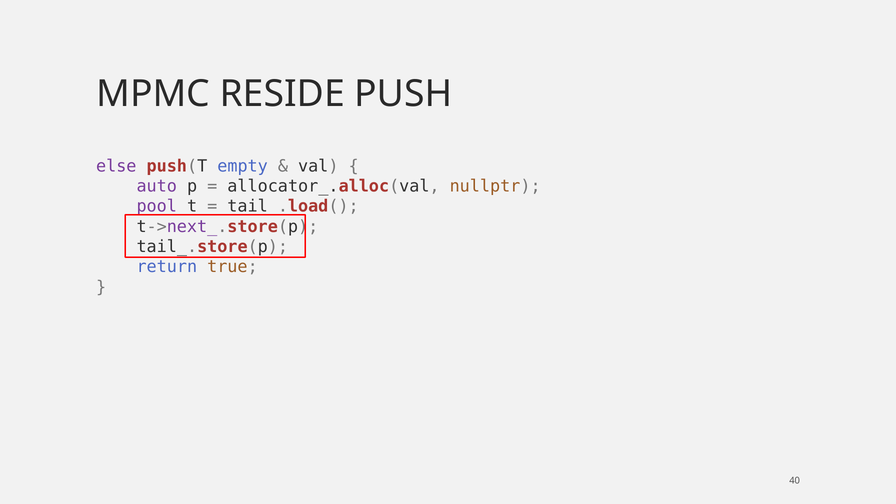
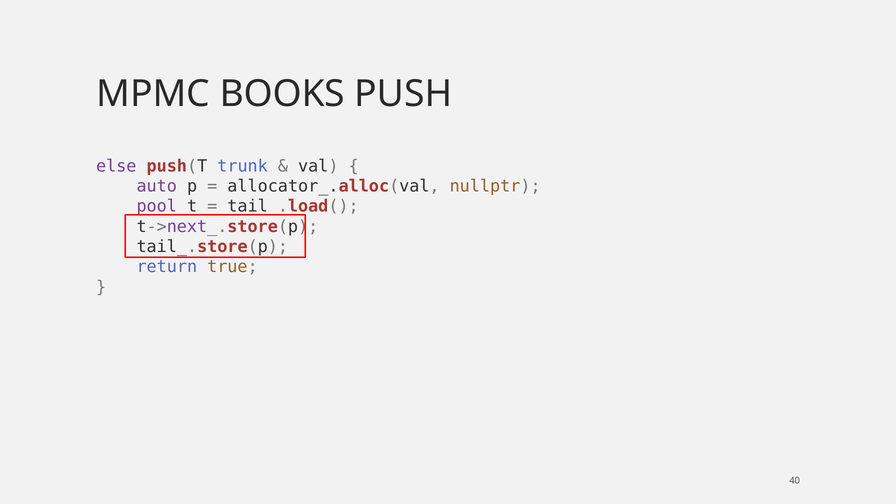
RESIDE: RESIDE -> BOOKS
empty: empty -> trunk
